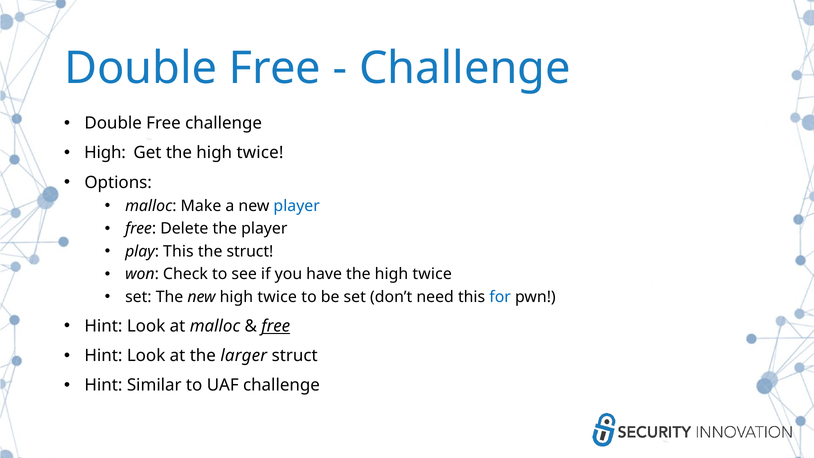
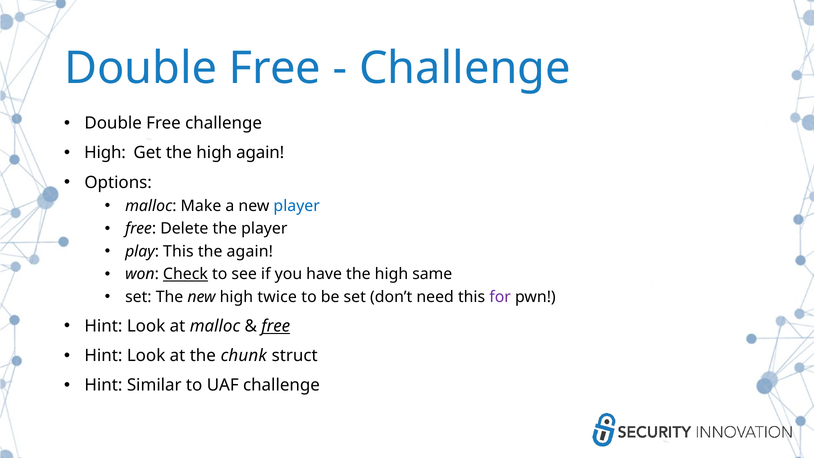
Get the high twice: twice -> again
the struct: struct -> again
Check underline: none -> present
have the high twice: twice -> same
for colour: blue -> purple
larger: larger -> chunk
